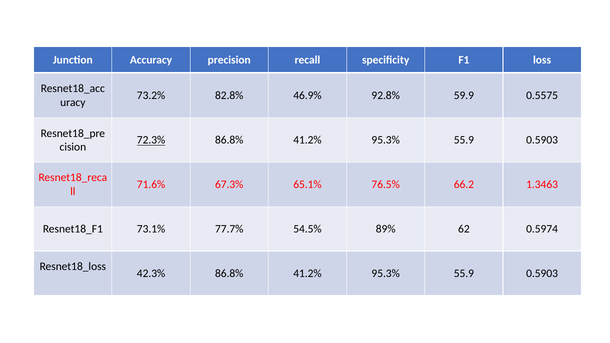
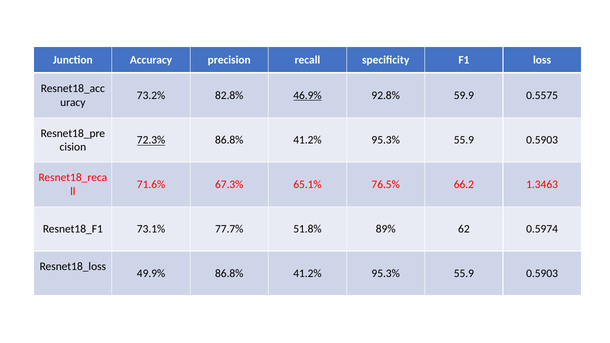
46.9% underline: none -> present
54.5%: 54.5% -> 51.8%
42.3%: 42.3% -> 49.9%
